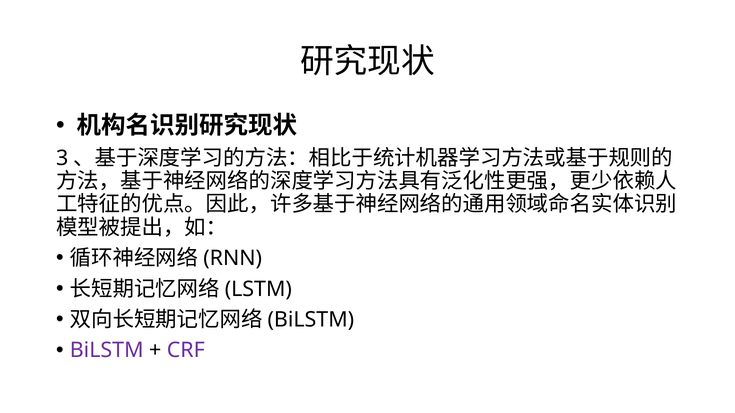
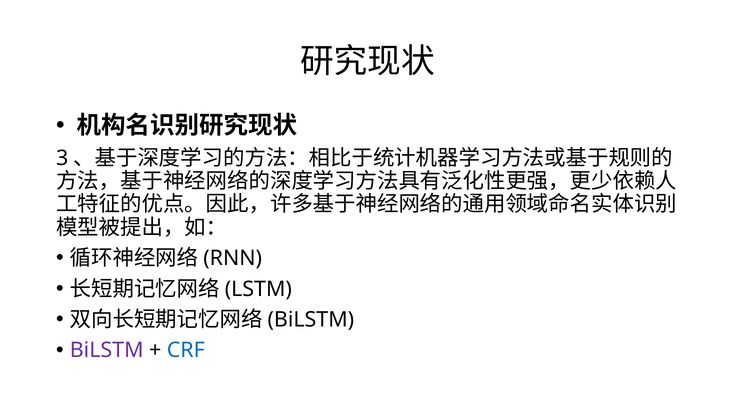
CRF colour: purple -> blue
